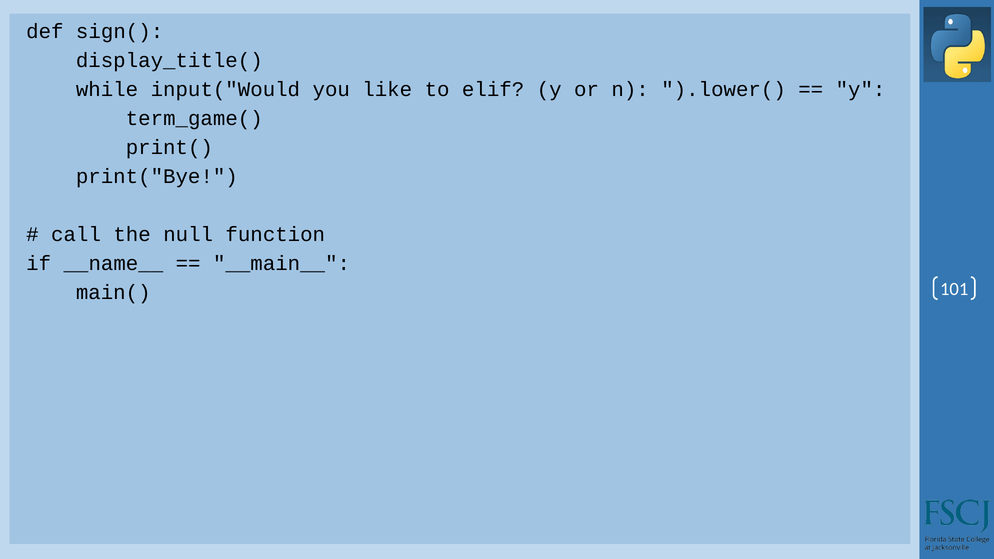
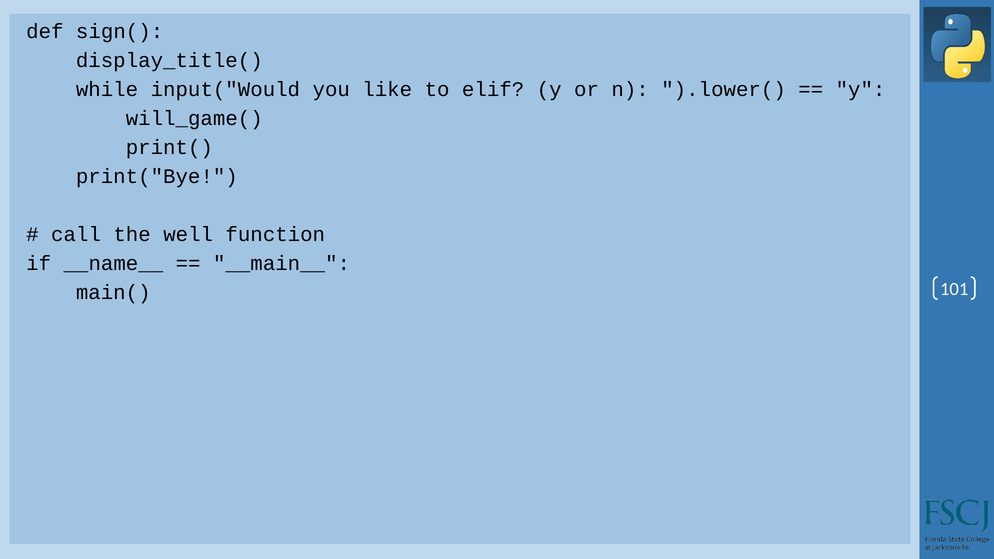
term_game(: term_game( -> will_game(
null: null -> well
